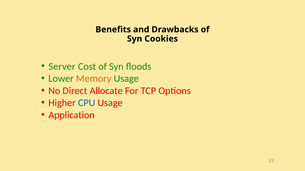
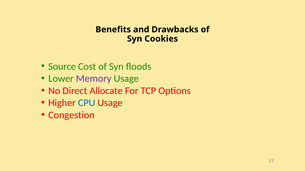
Server: Server -> Source
Memory colour: orange -> purple
Application: Application -> Congestion
